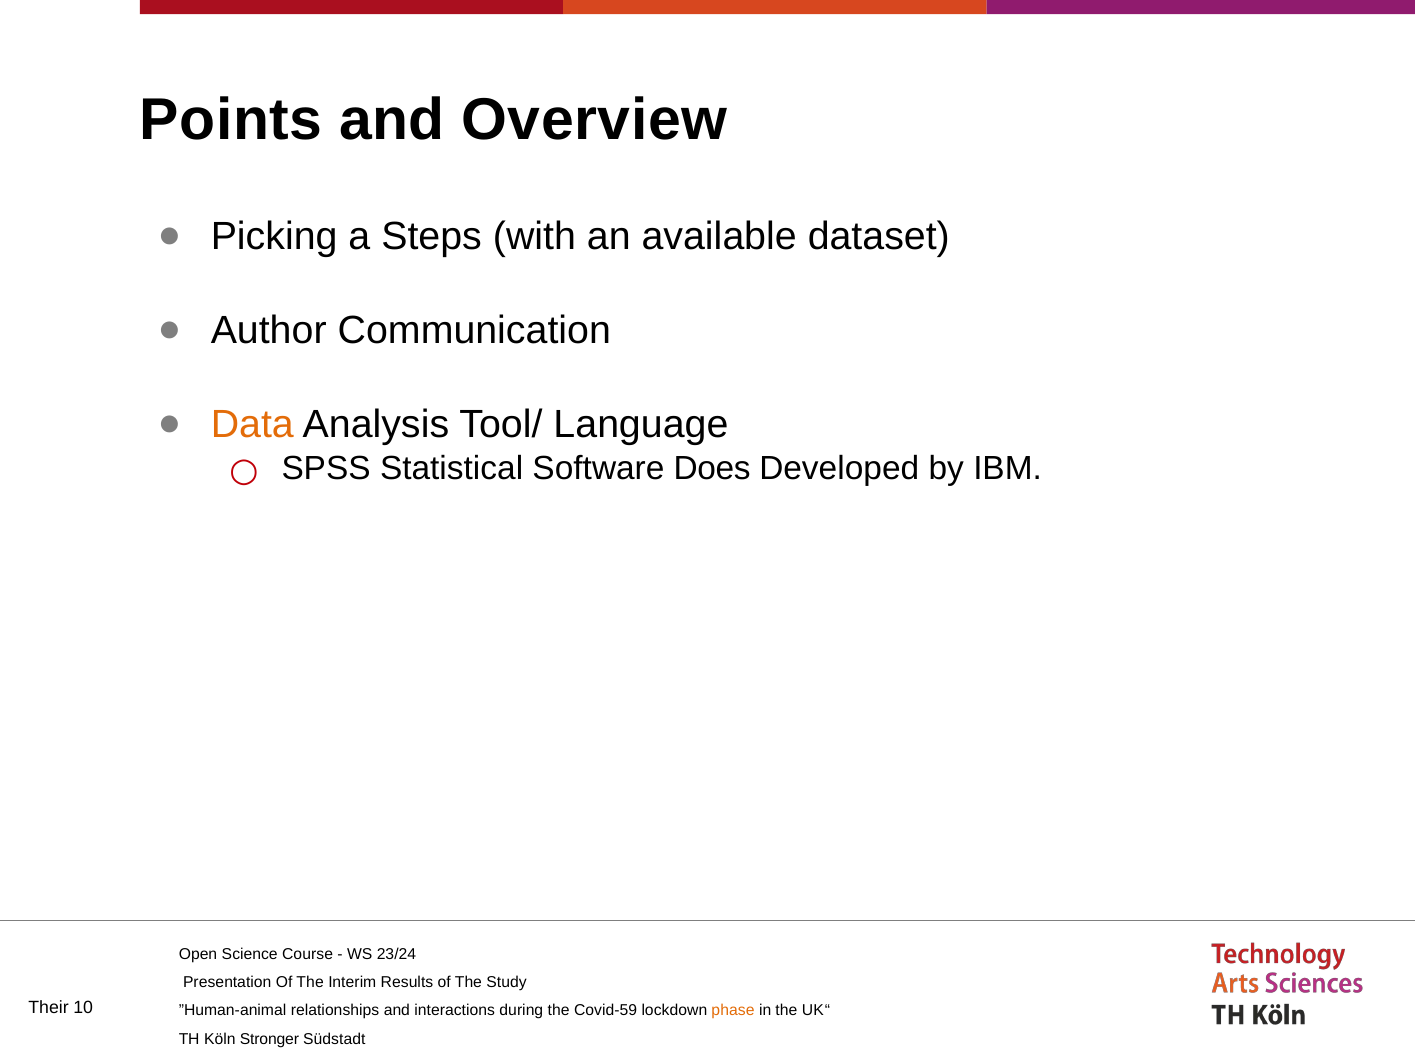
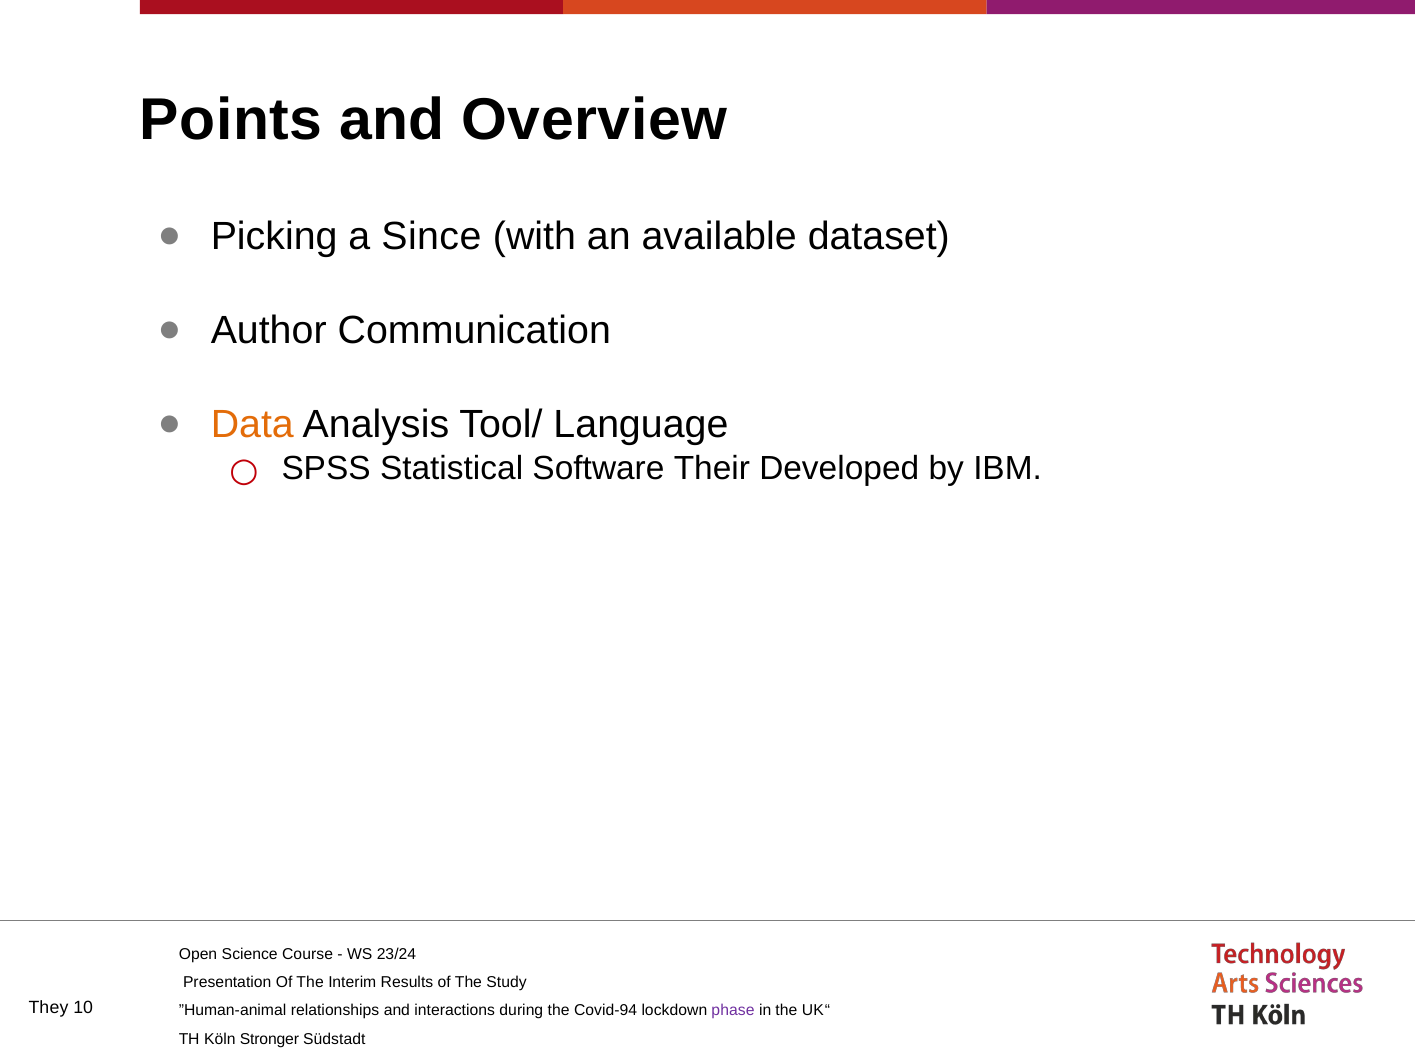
Steps: Steps -> Since
Does: Does -> Their
Their: Their -> They
Covid-59: Covid-59 -> Covid-94
phase colour: orange -> purple
